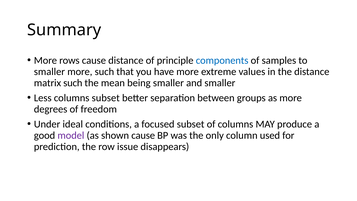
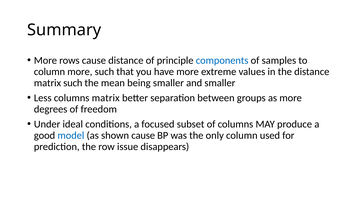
smaller at (49, 72): smaller -> column
columns subset: subset -> matrix
model colour: purple -> blue
